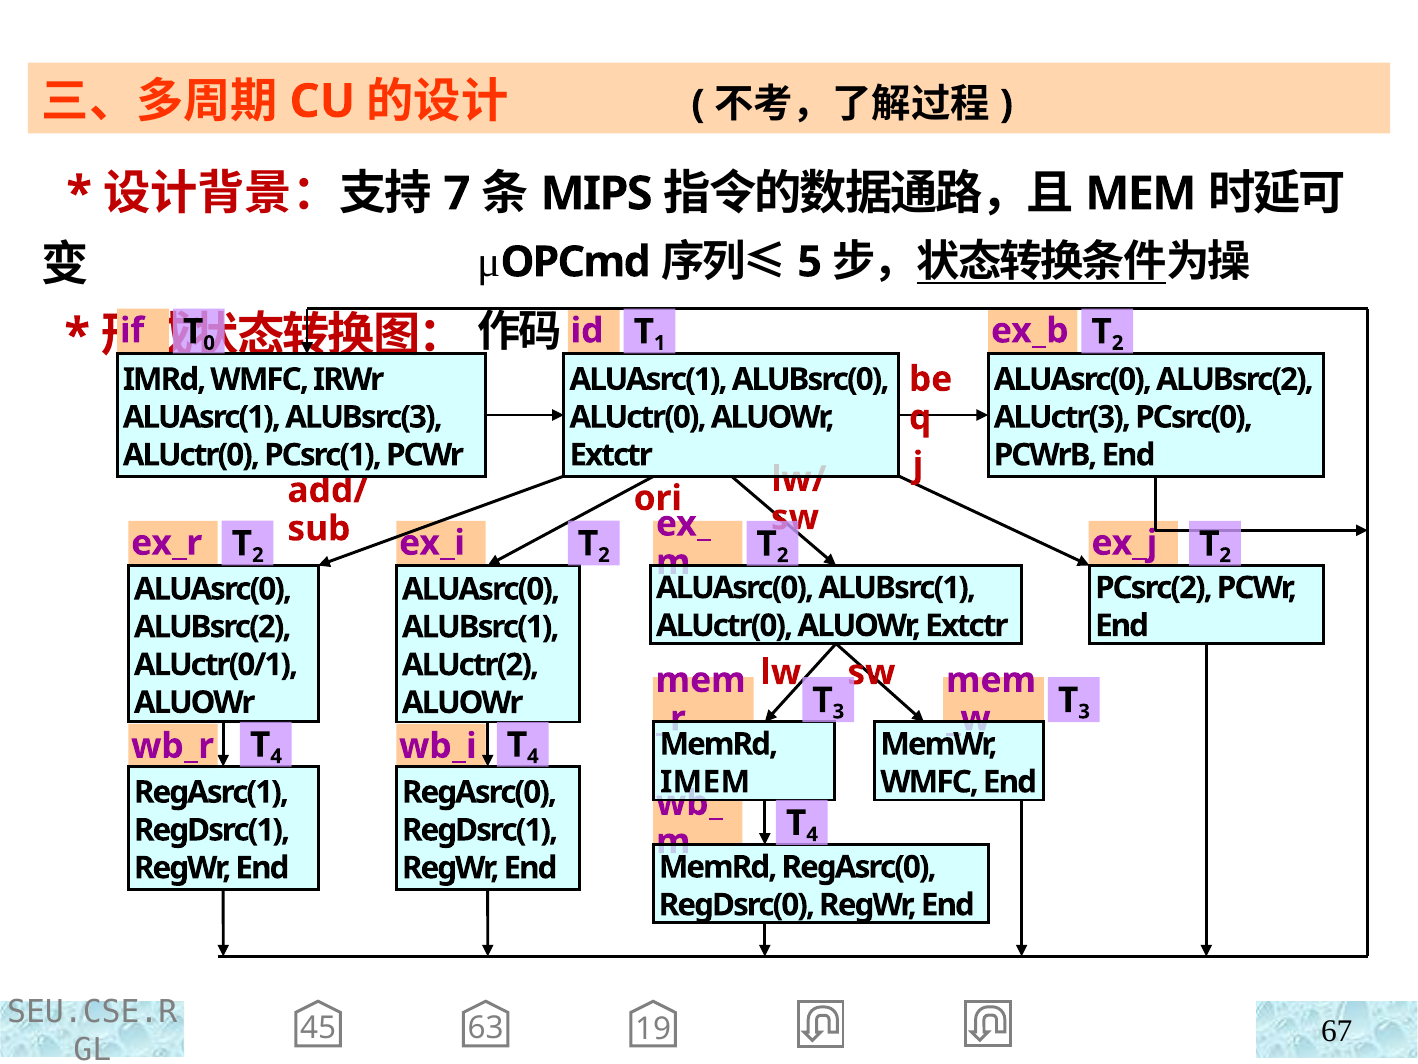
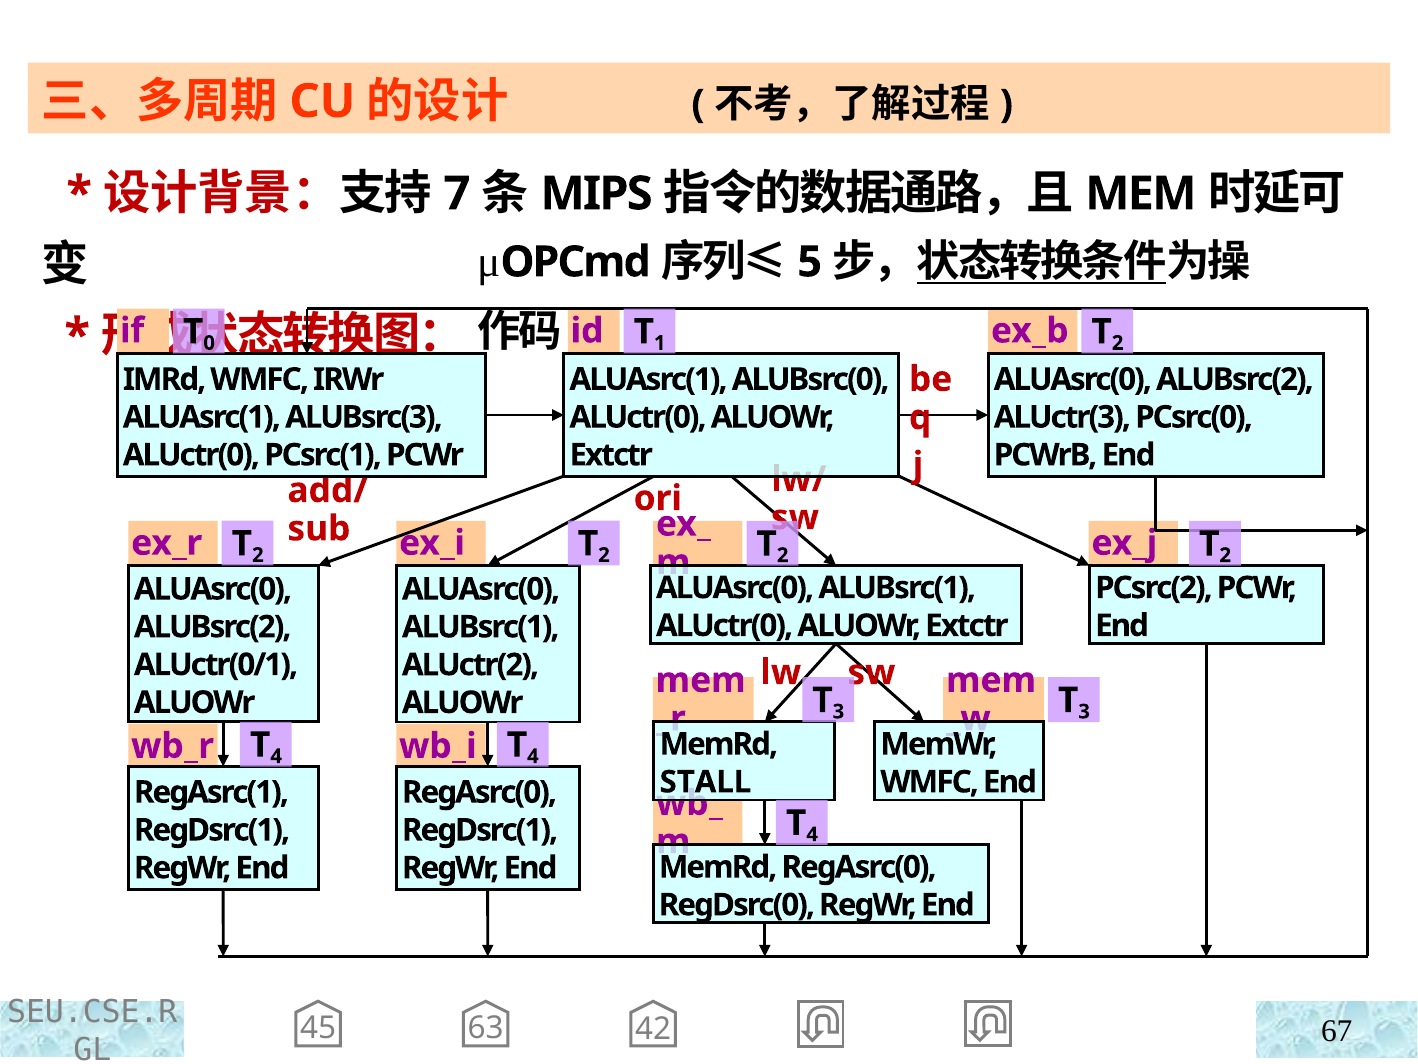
IMEM: IMEM -> STALL
19: 19 -> 42
